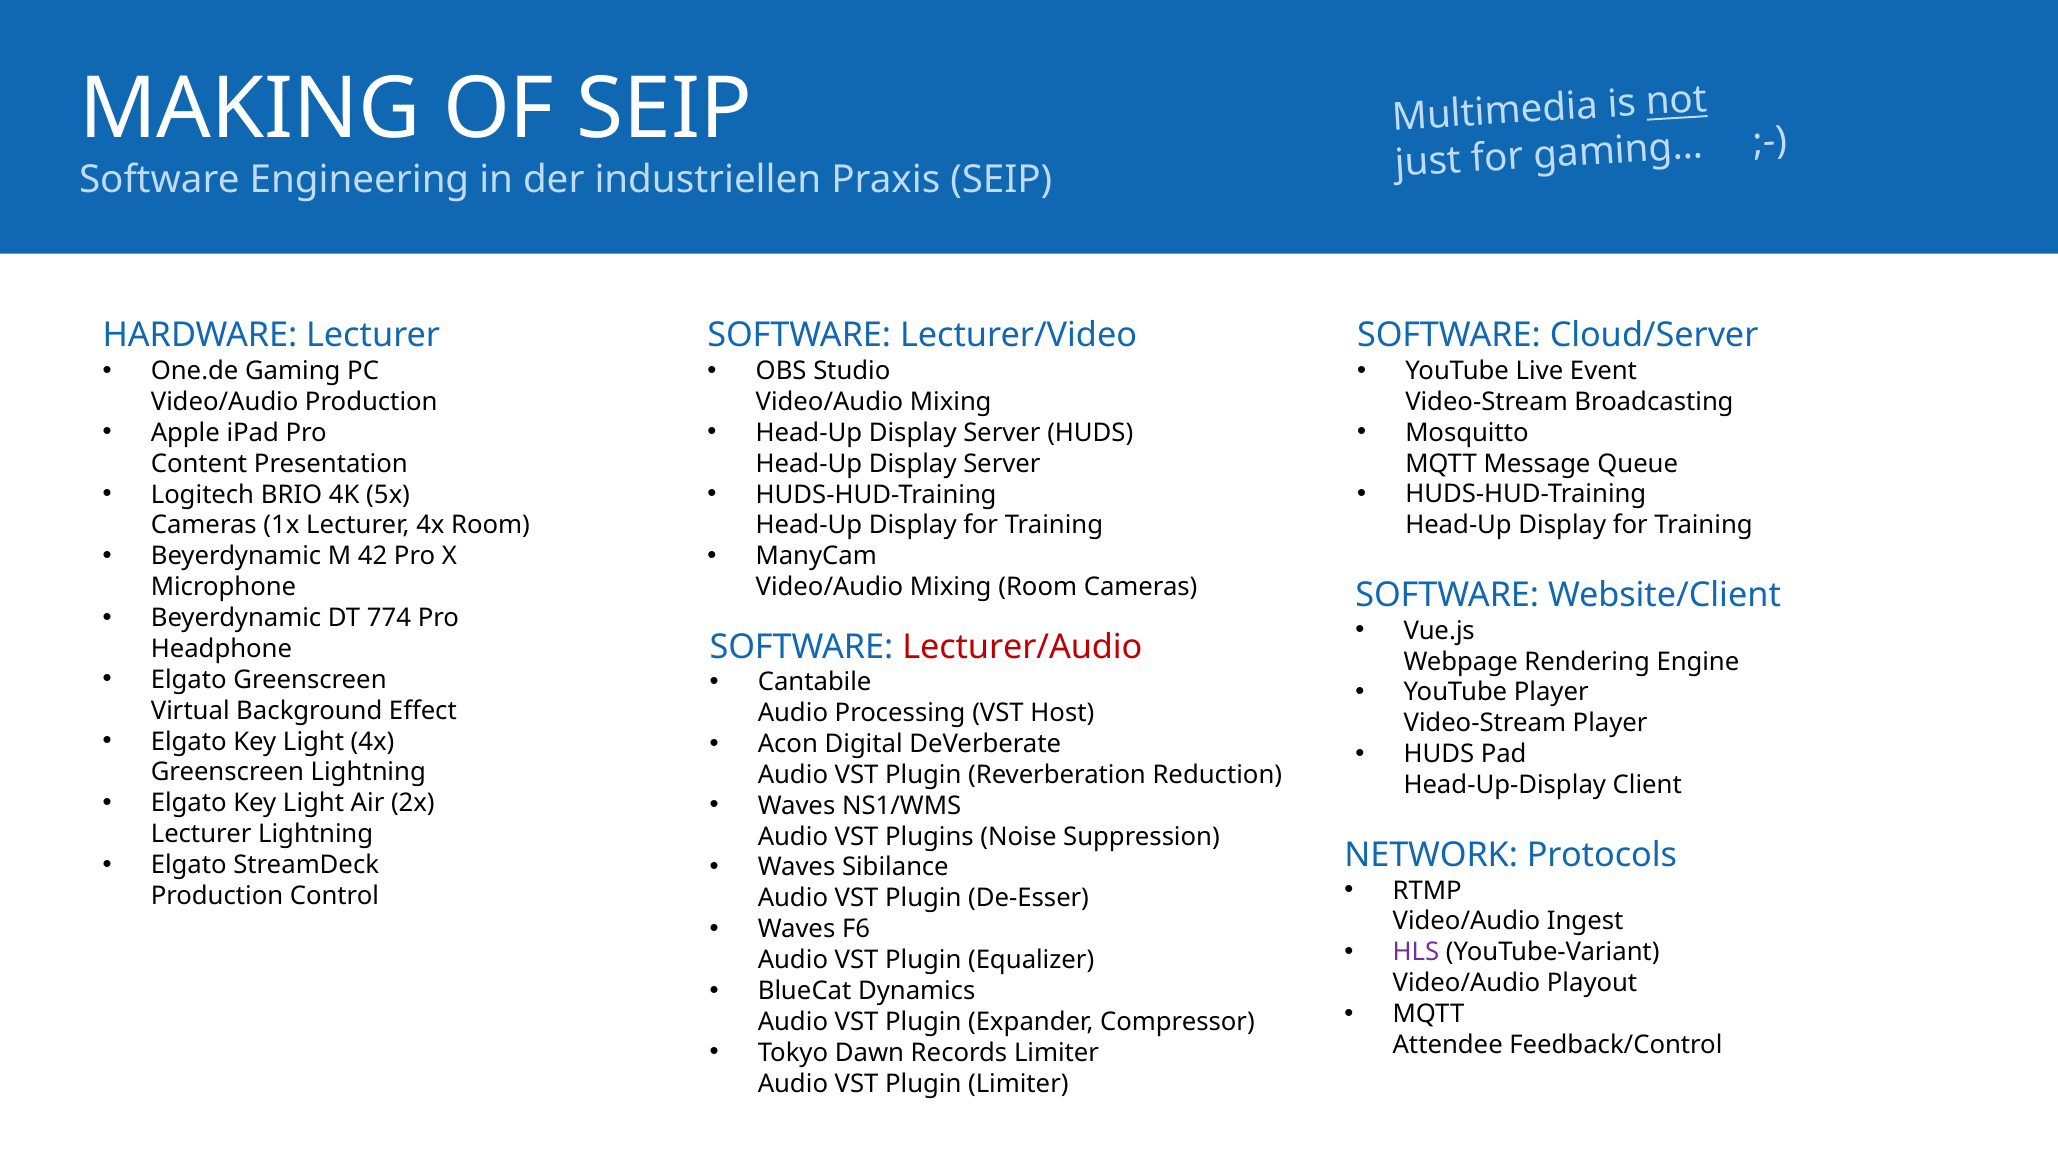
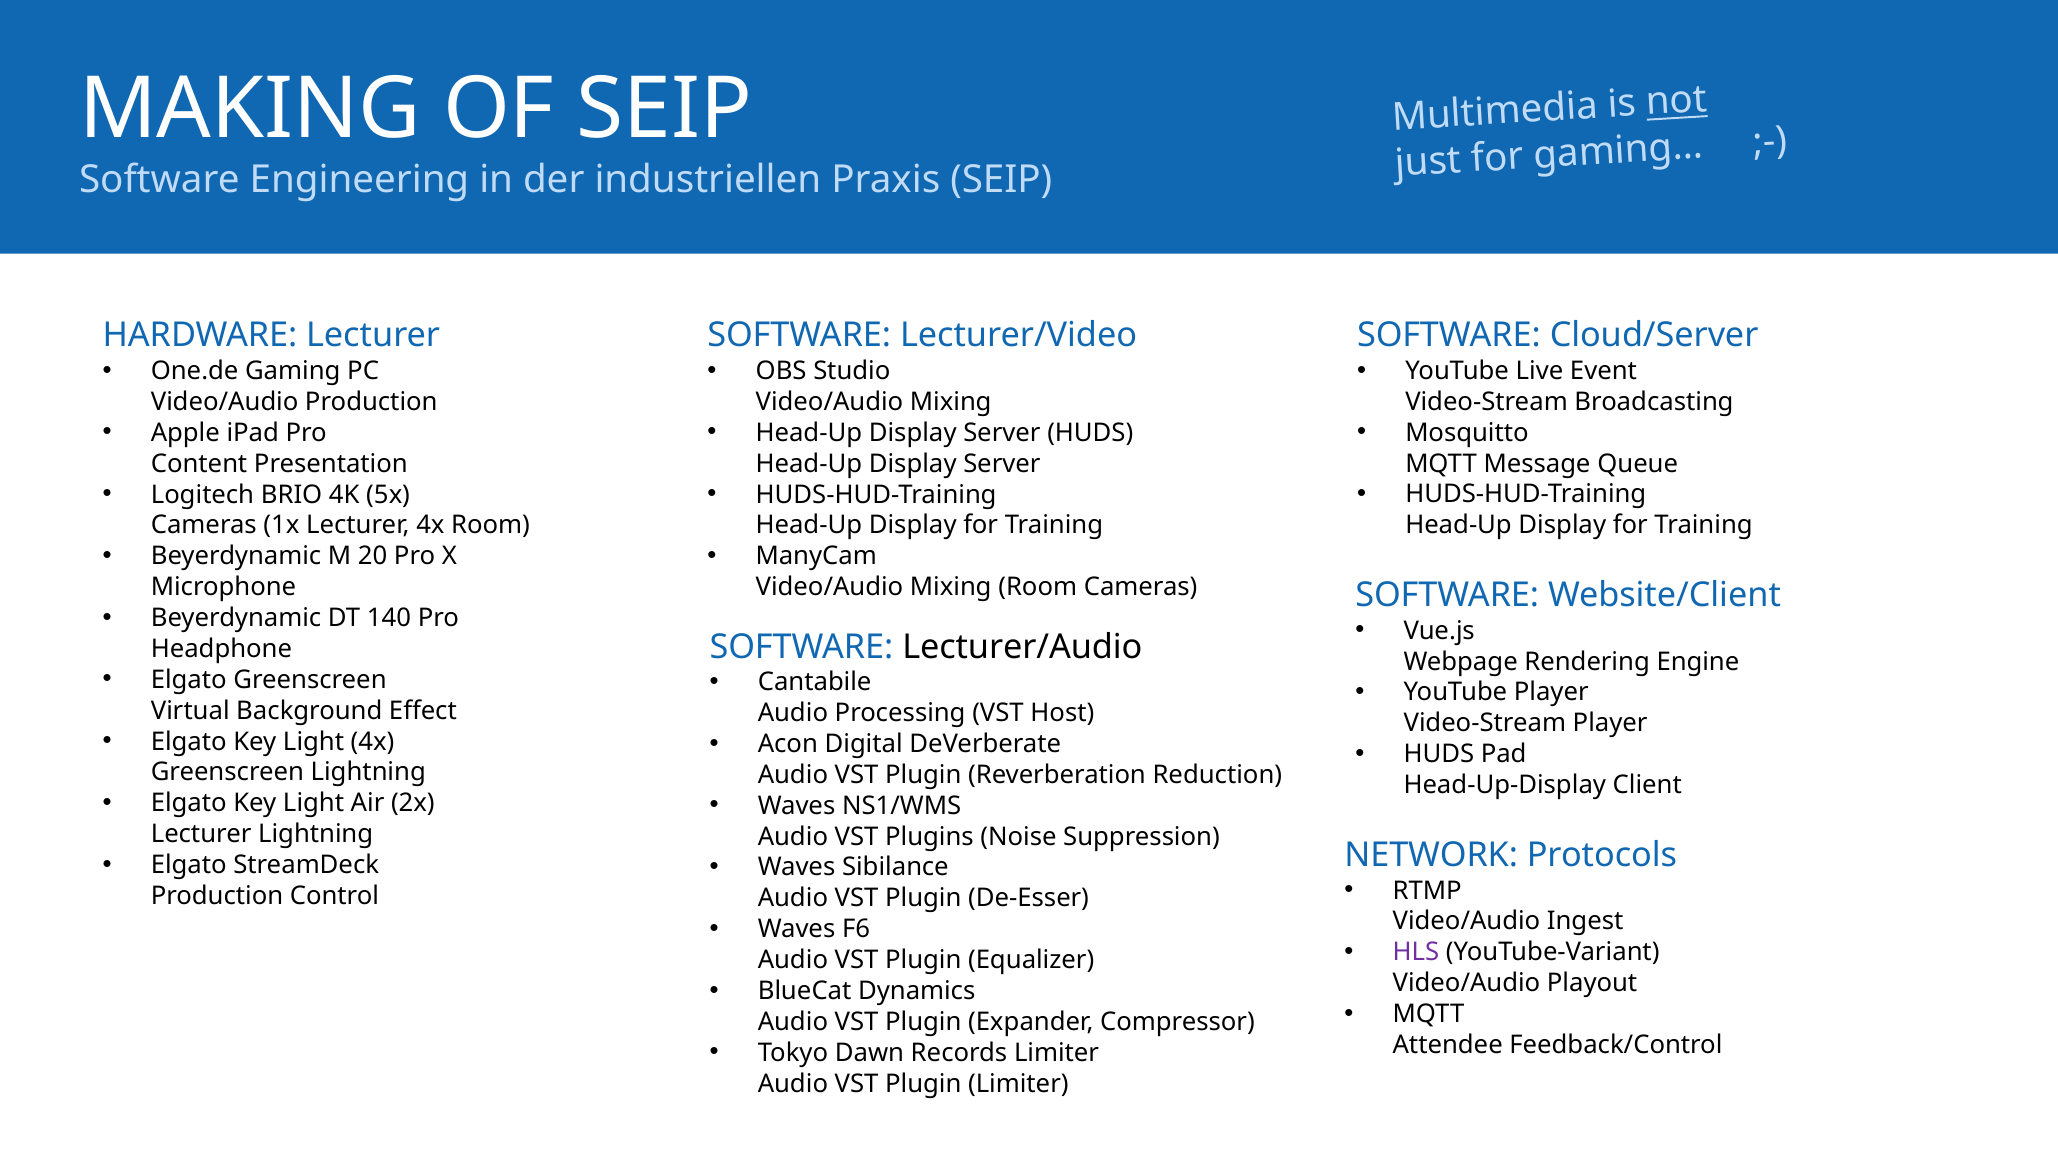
42: 42 -> 20
774: 774 -> 140
Lecturer/Audio colour: red -> black
